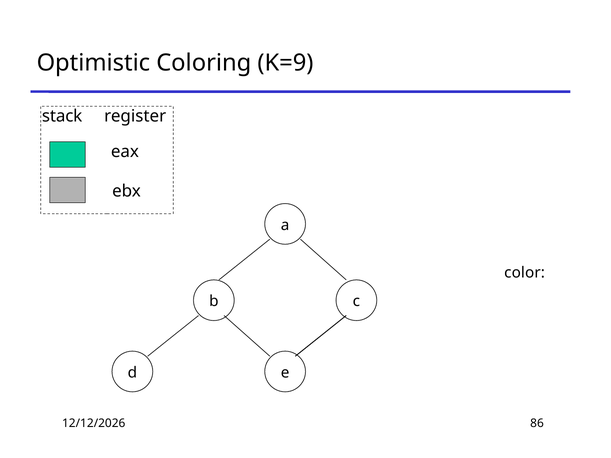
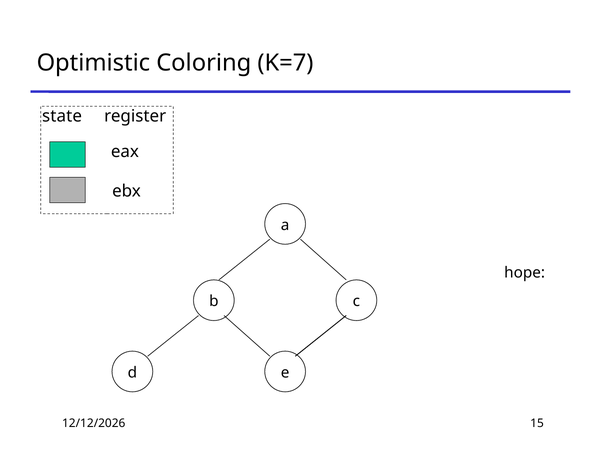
K=9: K=9 -> K=7
stack: stack -> state
color: color -> hope
86: 86 -> 15
